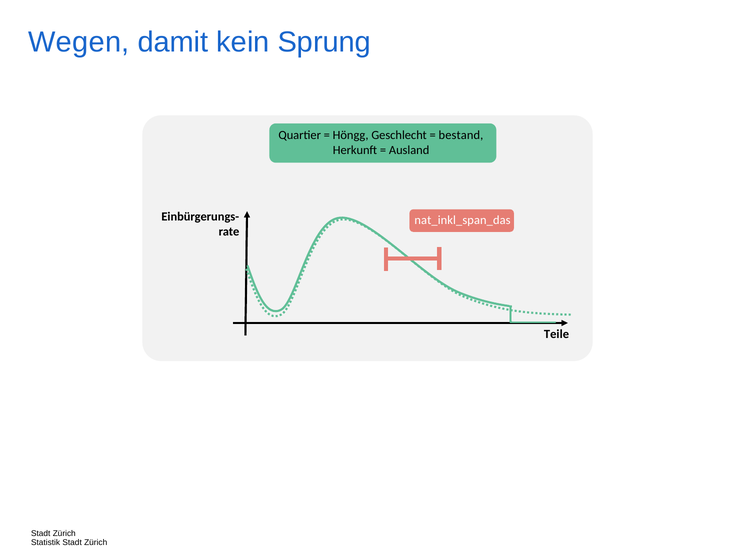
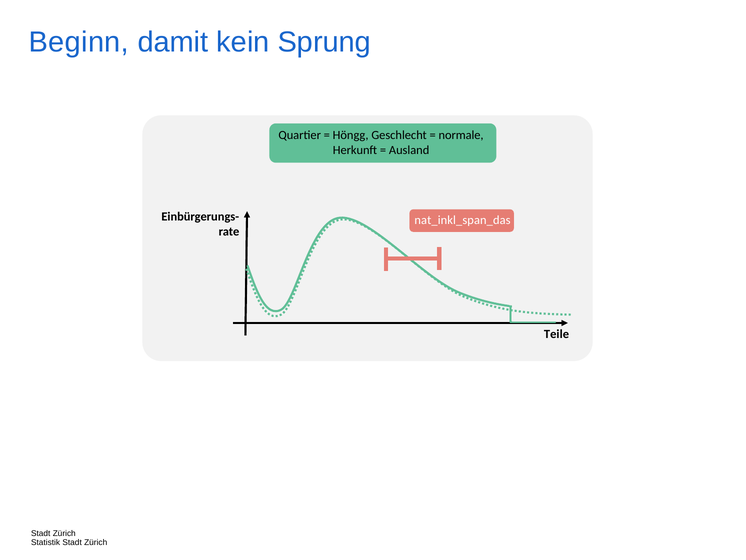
Wegen: Wegen -> Beginn
bestand: bestand -> normale
